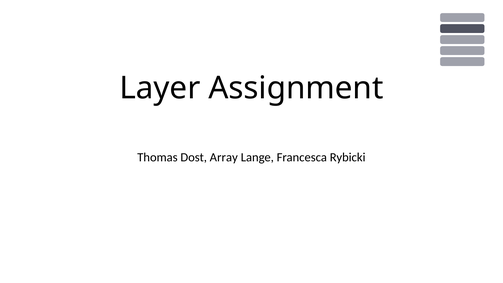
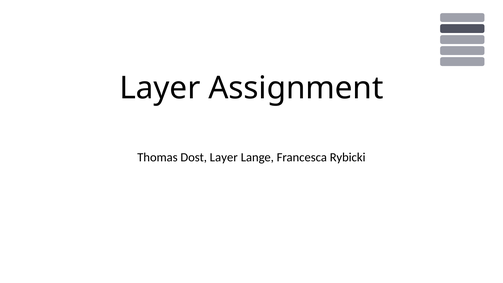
Dost Array: Array -> Layer
